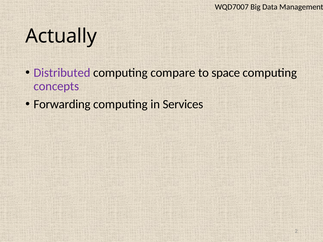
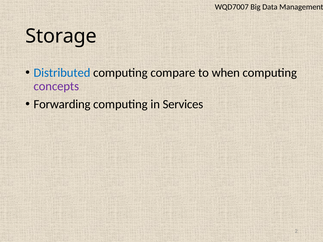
Actually: Actually -> Storage
Distributed colour: purple -> blue
space: space -> when
